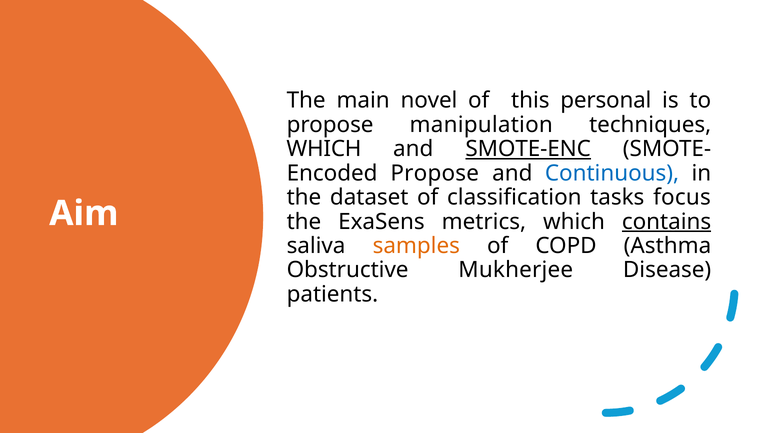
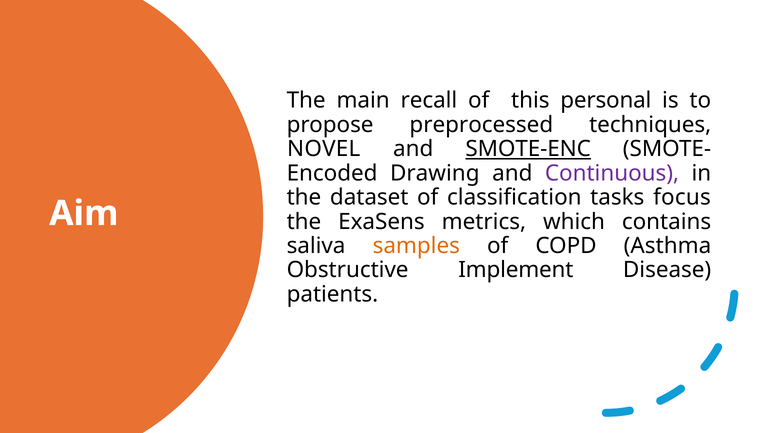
novel: novel -> recall
manipulation: manipulation -> preprocessed
WHICH at (324, 149): WHICH -> NOVEL
Encoded Propose: Propose -> Drawing
Continuous colour: blue -> purple
contains underline: present -> none
Mukherjee: Mukherjee -> Implement
